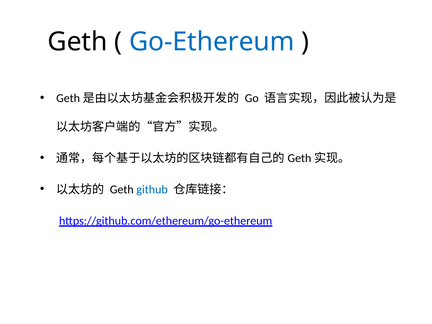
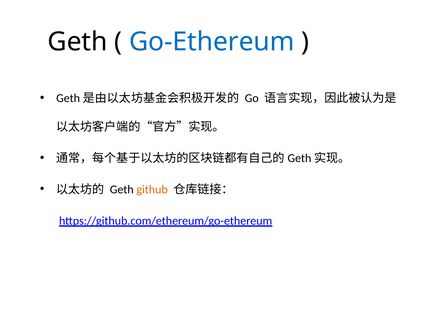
github colour: blue -> orange
